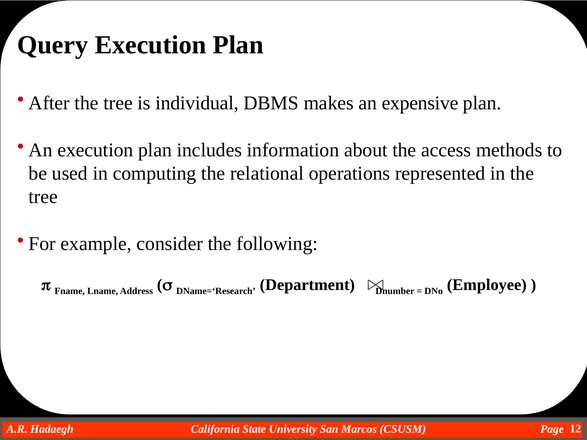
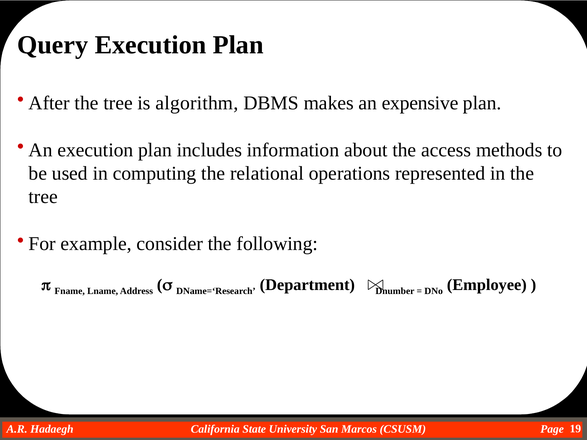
individual: individual -> algorithm
12: 12 -> 19
